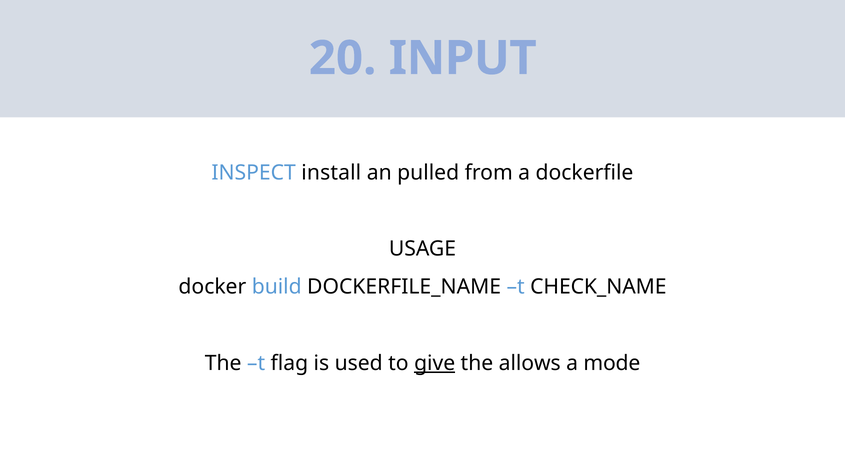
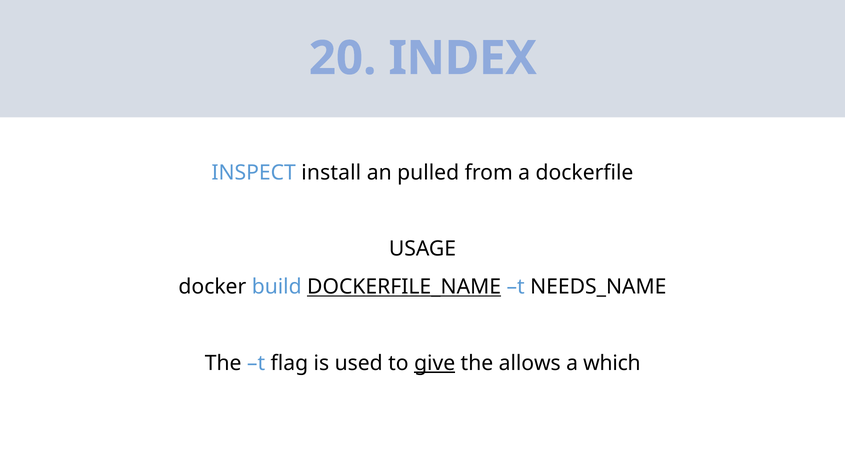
INPUT: INPUT -> INDEX
DOCKERFILE_NAME underline: none -> present
CHECK_NAME: CHECK_NAME -> NEEDS_NAME
mode: mode -> which
